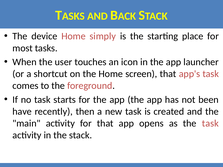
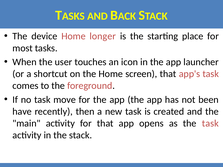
simply: simply -> longer
starts: starts -> move
